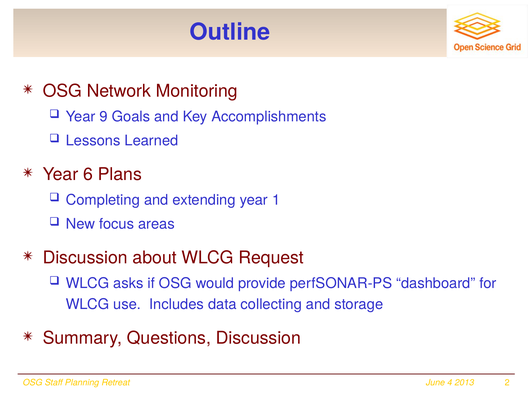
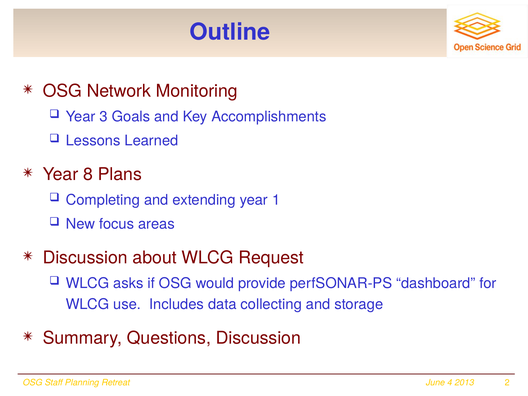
9: 9 -> 3
6: 6 -> 8
